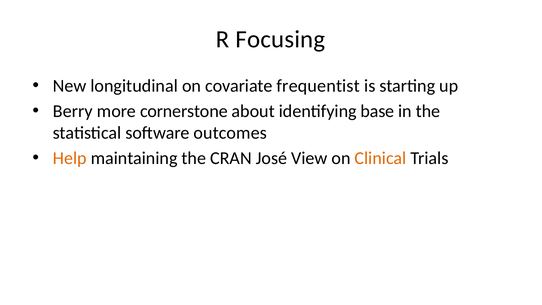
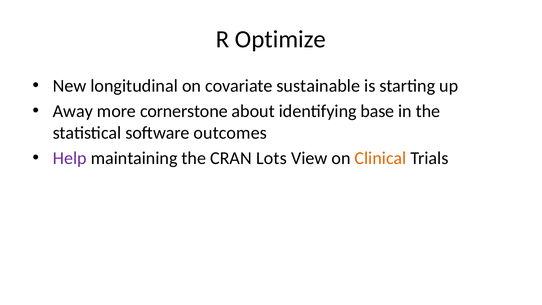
Focusing: Focusing -> Optimize
frequentist: frequentist -> sustainable
Berry: Berry -> Away
Help colour: orange -> purple
José: José -> Lots
